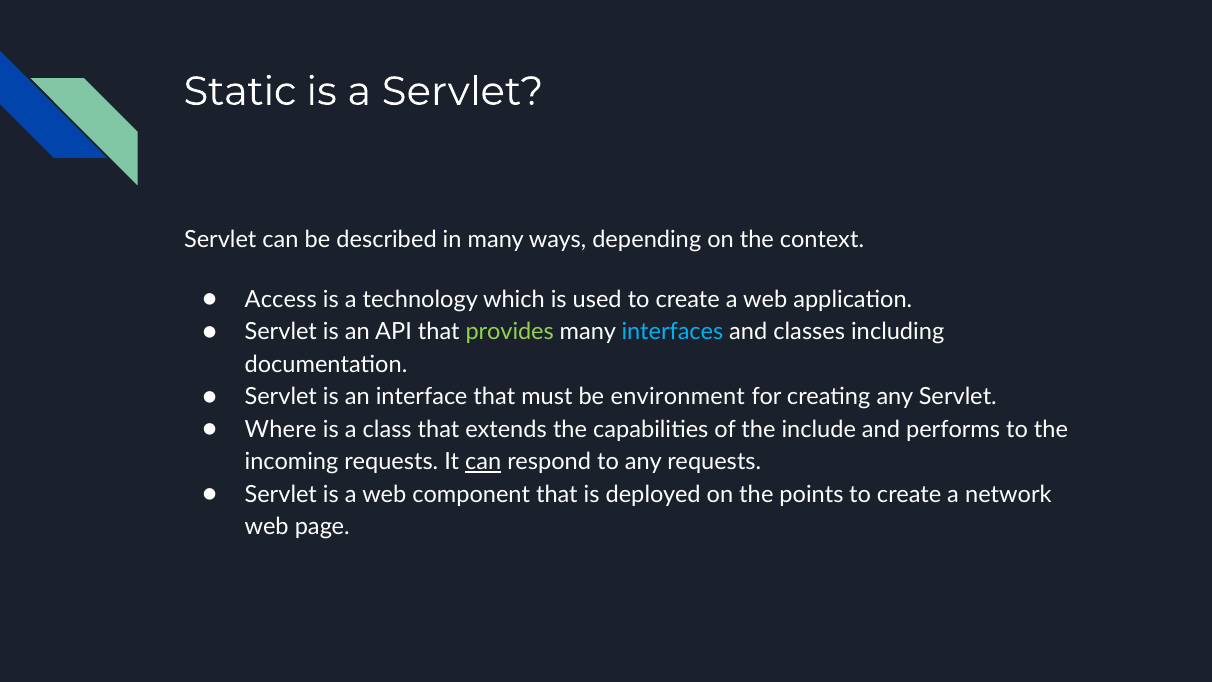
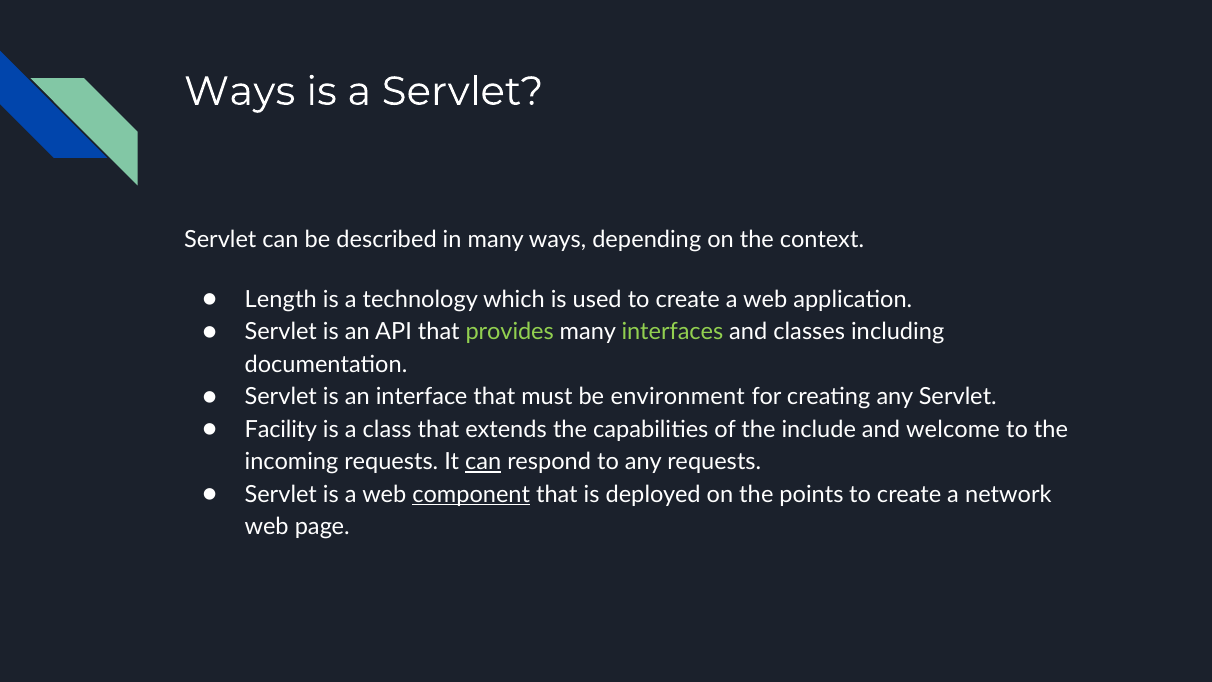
Static at (240, 91): Static -> Ways
Access: Access -> Length
interfaces colour: light blue -> light green
Where: Where -> Facility
performs: performs -> welcome
component underline: none -> present
